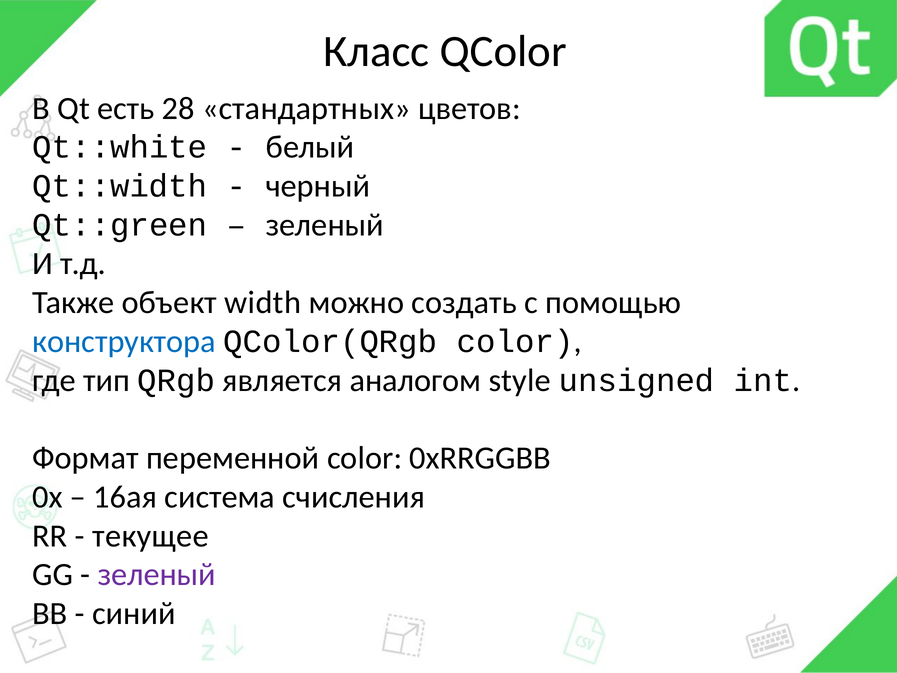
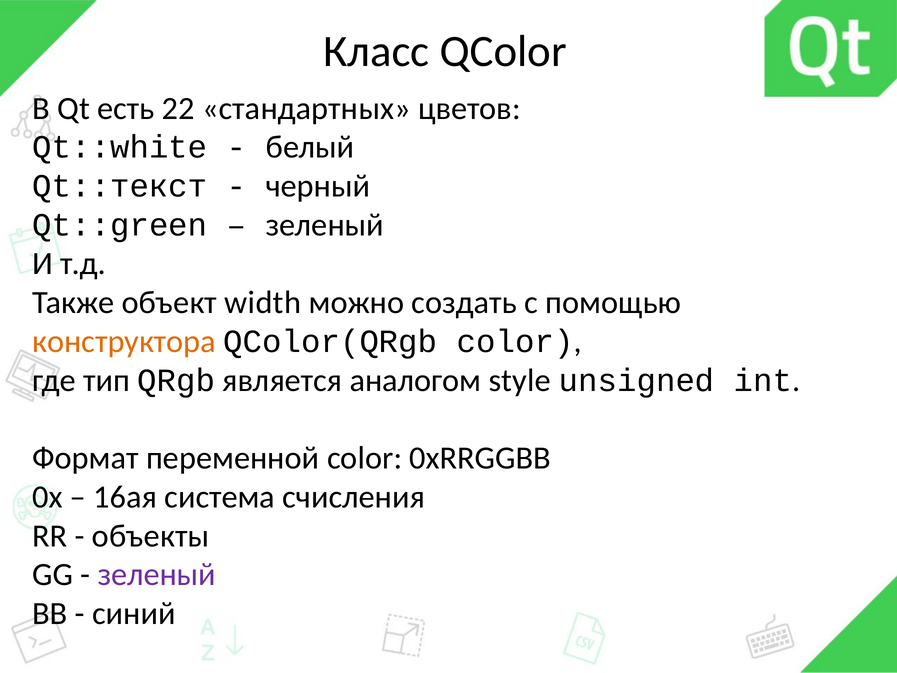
28: 28 -> 22
Qt::width: Qt::width -> Qt::текст
конструктора colour: blue -> orange
текущее: текущее -> объекты
